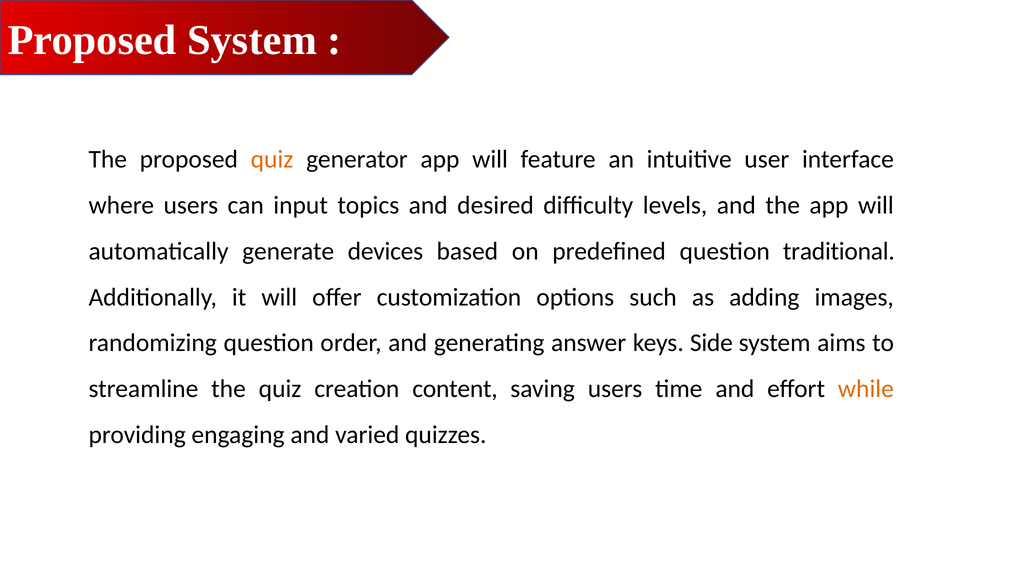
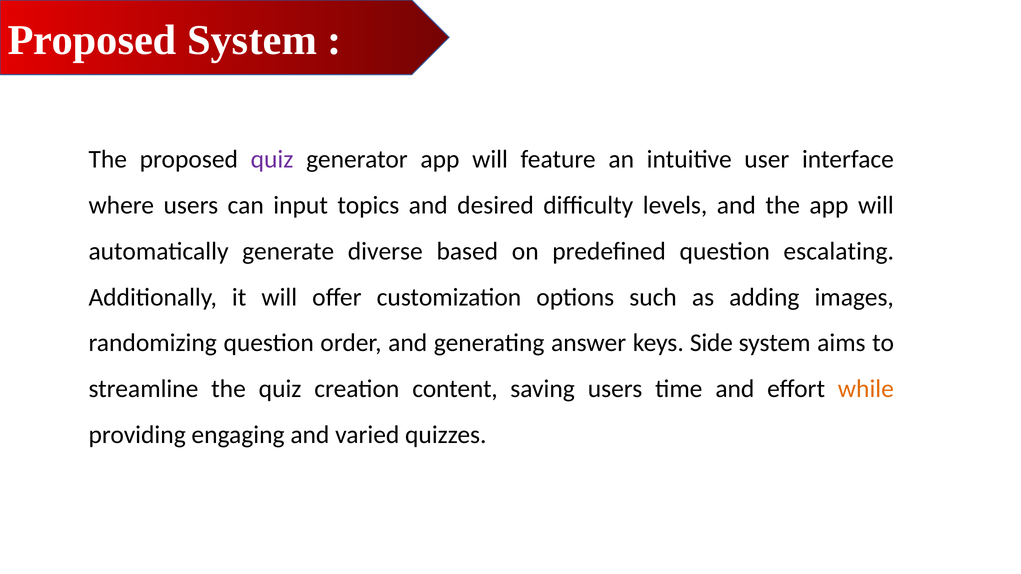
quiz at (272, 159) colour: orange -> purple
devices: devices -> diverse
traditional: traditional -> escalating
